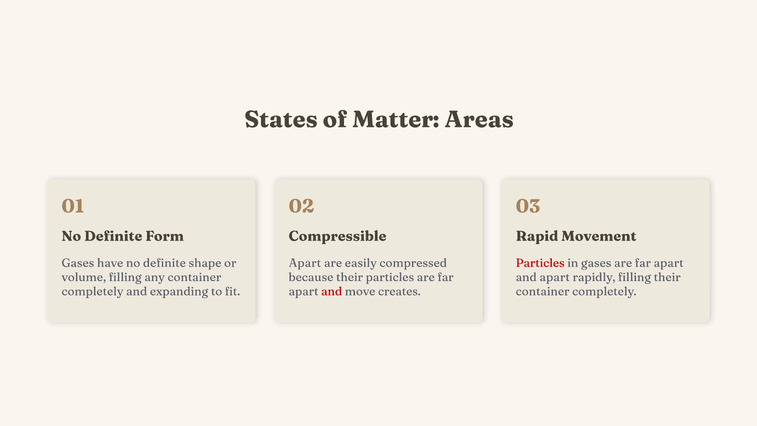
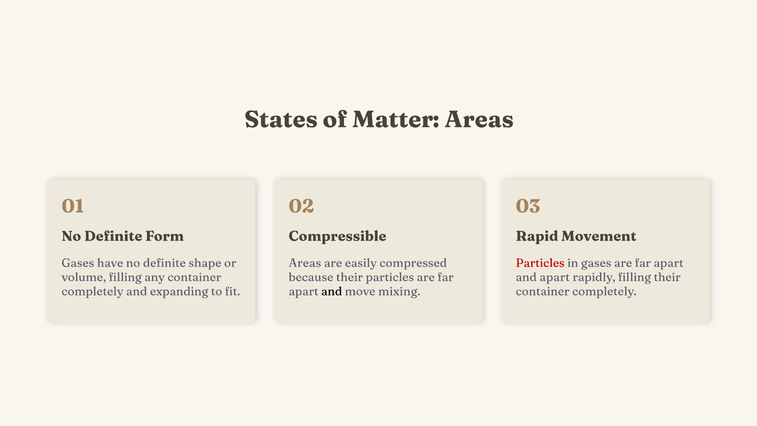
Apart at (305, 263): Apart -> Areas
and at (332, 291) colour: red -> black
creates: creates -> mixing
